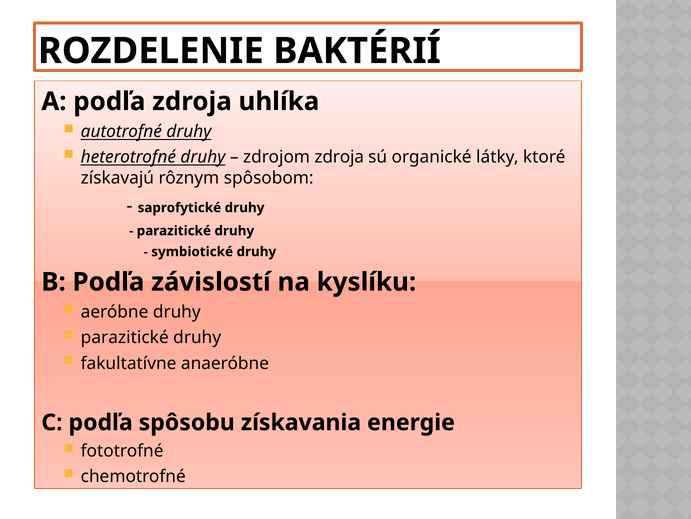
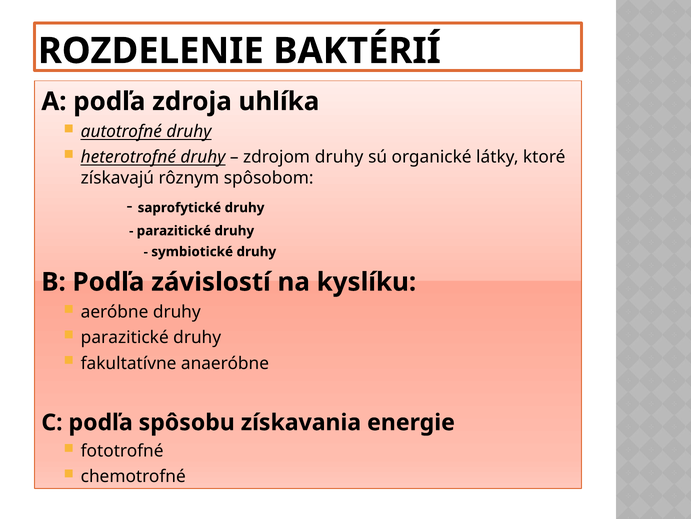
zdrojom zdroja: zdroja -> druhy
